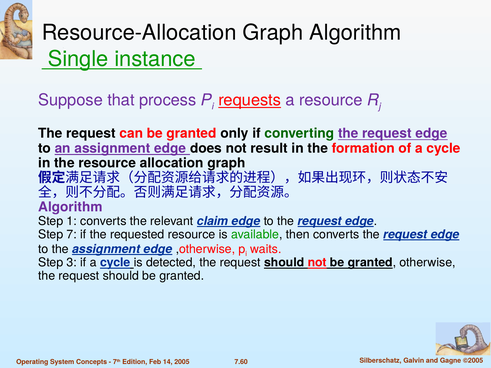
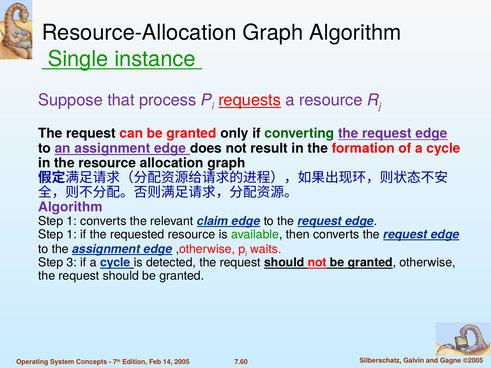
7 at (72, 234): 7 -> 1
